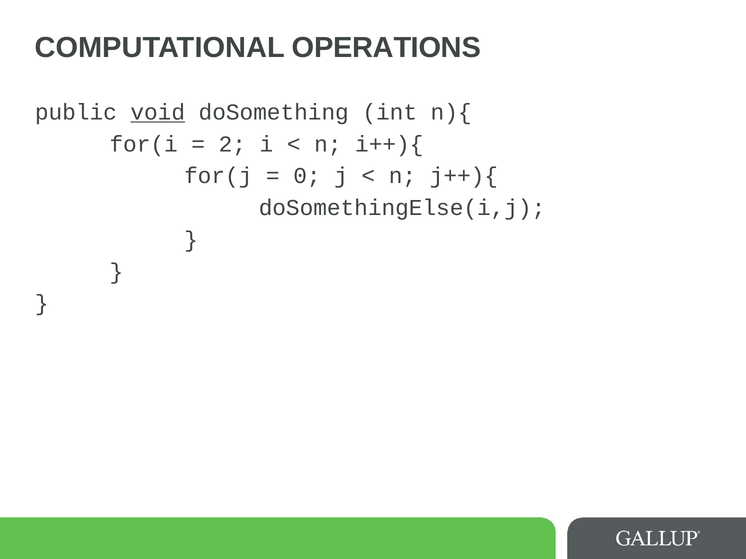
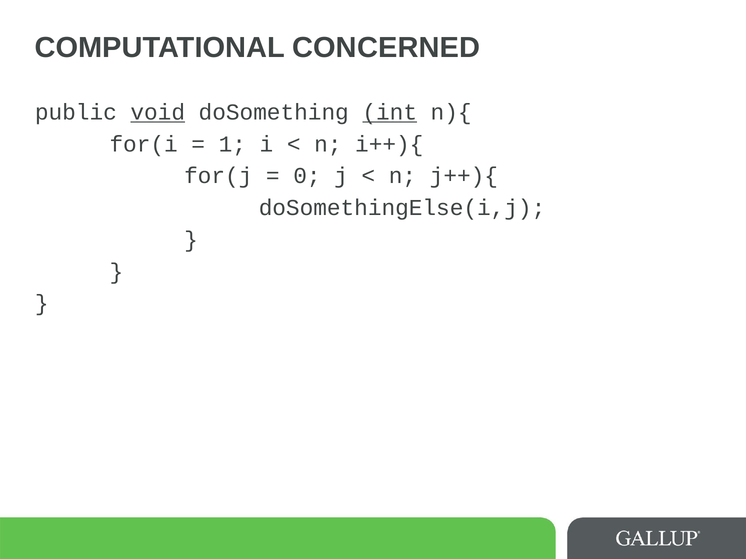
OPERATIONS: OPERATIONS -> CONCERNED
int underline: none -> present
2: 2 -> 1
